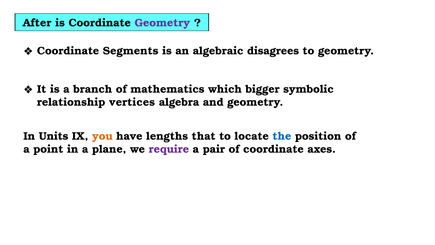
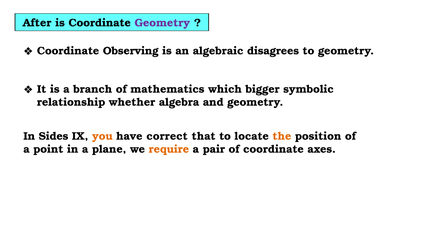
Segments: Segments -> Observing
vertices: vertices -> whether
Units: Units -> Sides
lengths: lengths -> correct
the colour: blue -> orange
require colour: purple -> orange
